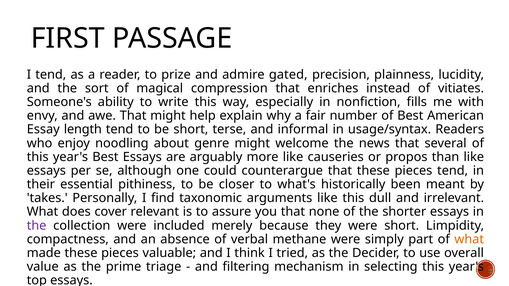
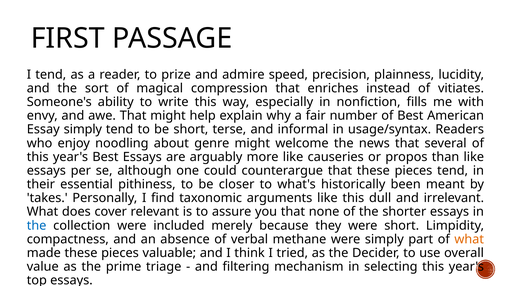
gated: gated -> speed
Essay length: length -> simply
the at (37, 226) colour: purple -> blue
